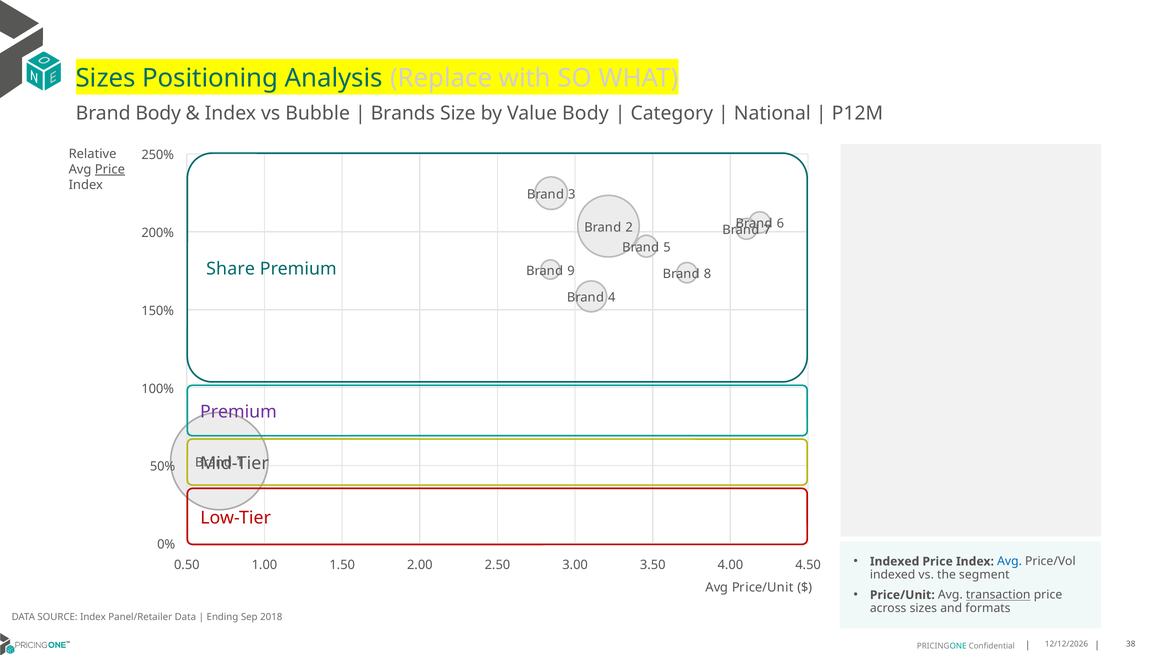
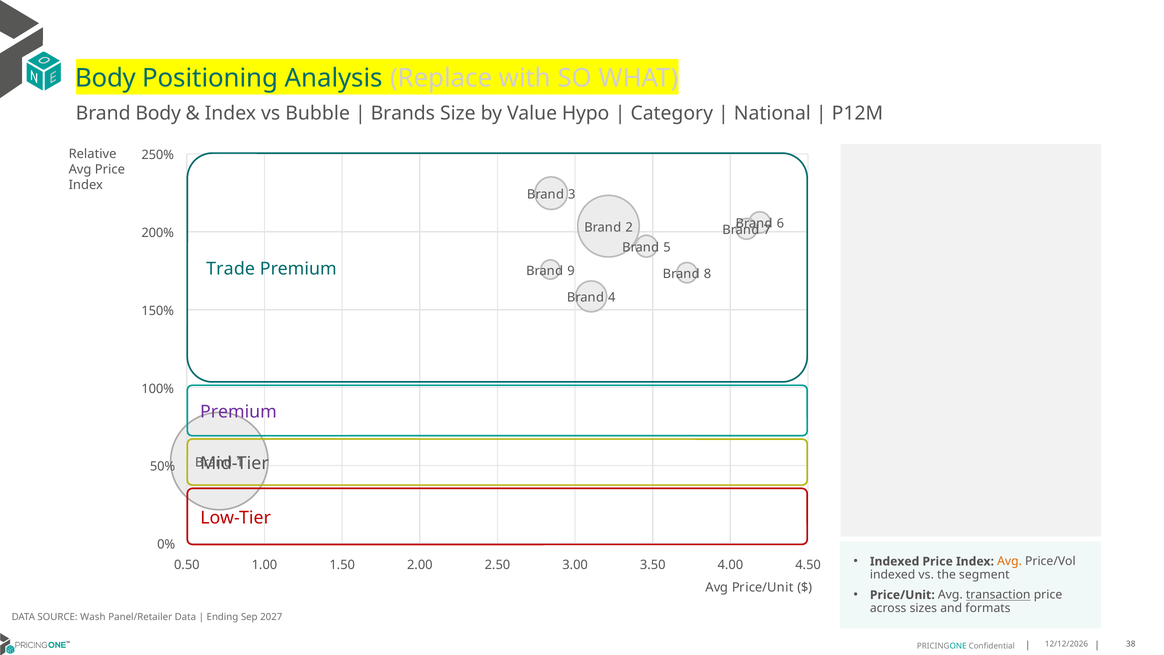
Sizes at (106, 78): Sizes -> Body
Value Body: Body -> Hypo
Price at (110, 169) underline: present -> none
Share: Share -> Trade
Avg at (1010, 561) colour: blue -> orange
SOURCE Index: Index -> Wash
2018: 2018 -> 2027
